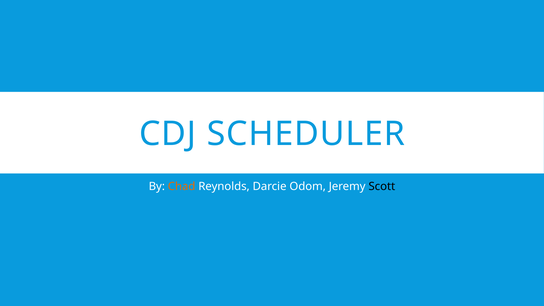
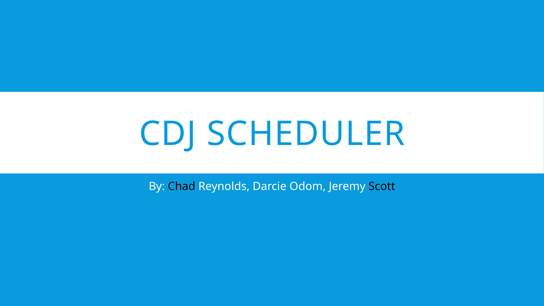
Chad colour: orange -> black
